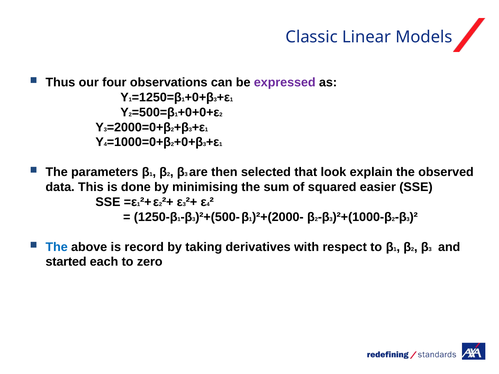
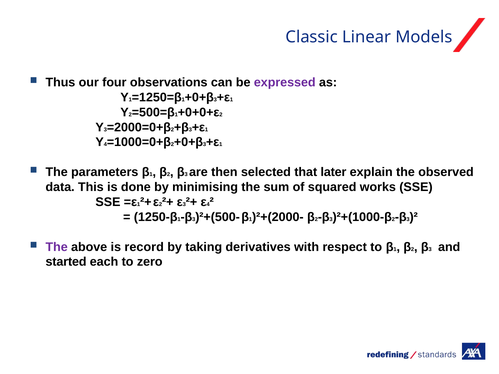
look: look -> later
easier: easier -> works
The at (57, 247) colour: blue -> purple
